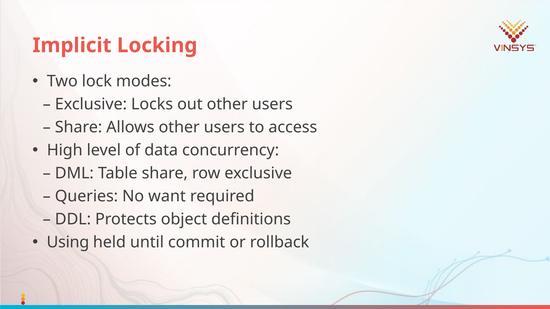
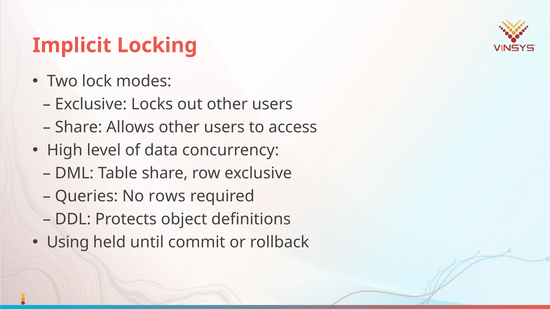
want: want -> rows
